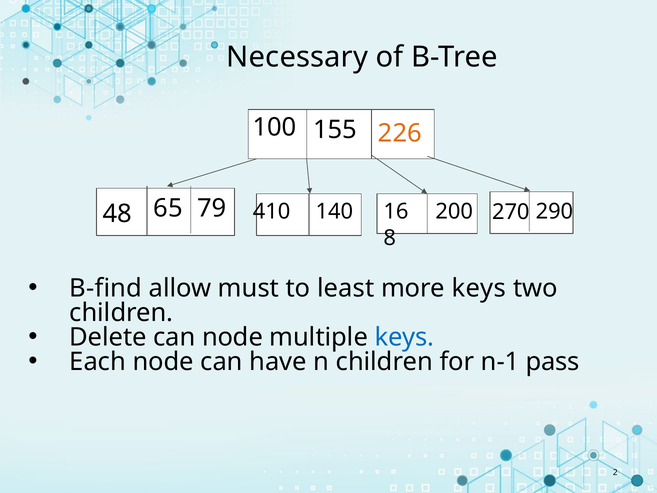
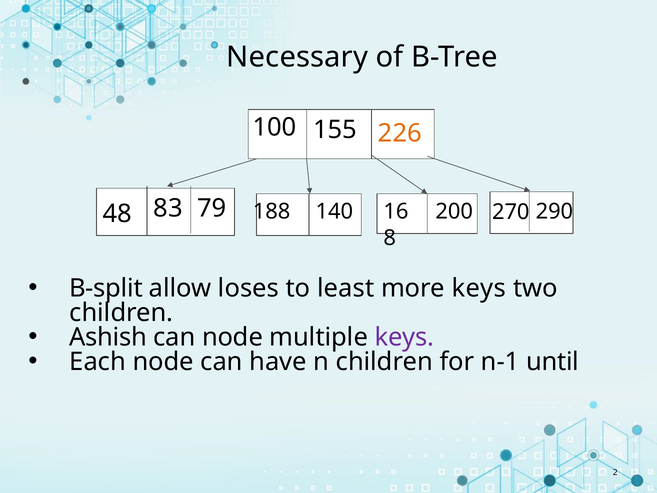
65: 65 -> 83
410: 410 -> 188
B-find: B-find -> B-split
must: must -> loses
Delete: Delete -> Ashish
keys at (404, 337) colour: blue -> purple
pass: pass -> until
